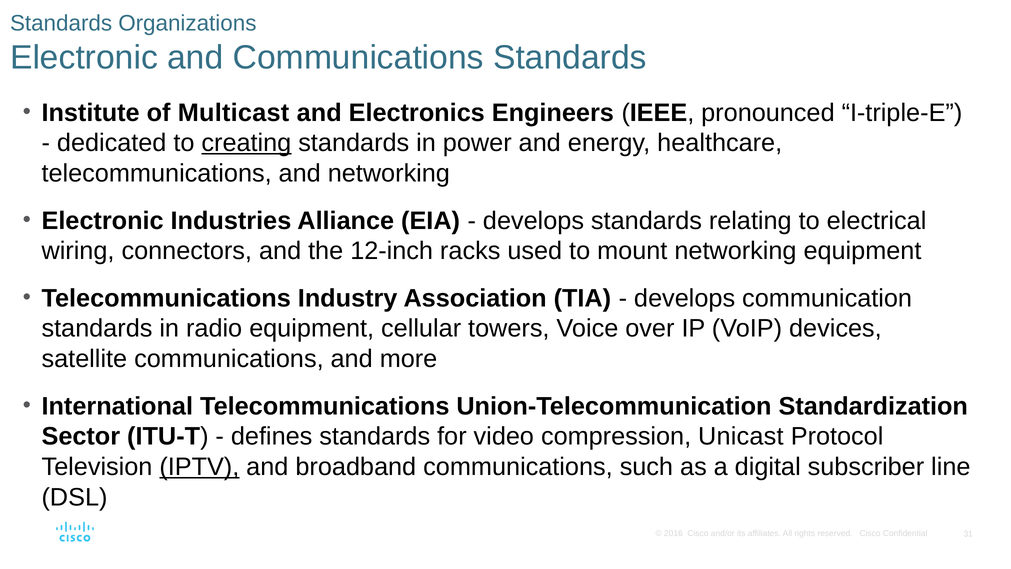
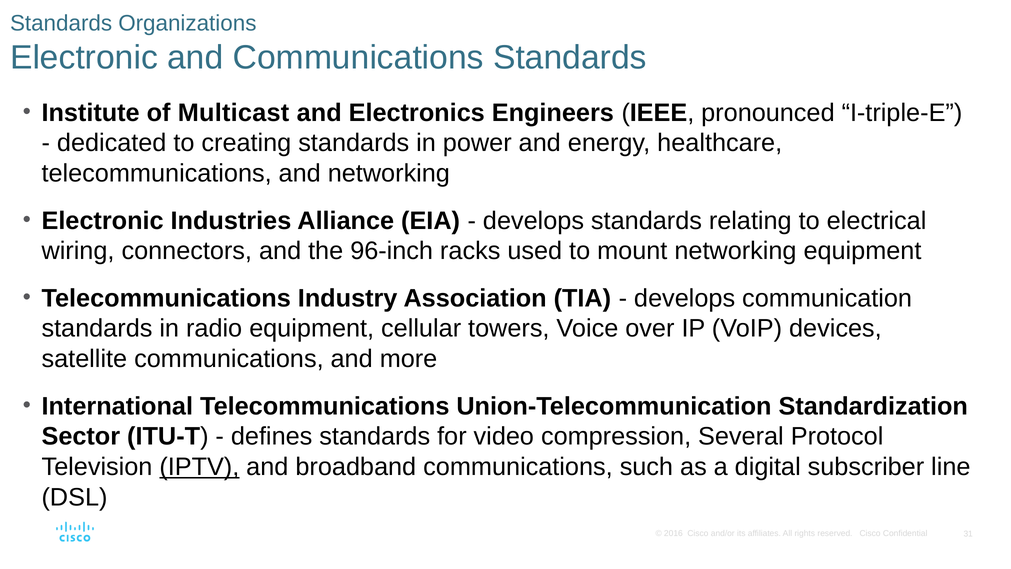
creating underline: present -> none
12-inch: 12-inch -> 96-inch
Unicast: Unicast -> Several
